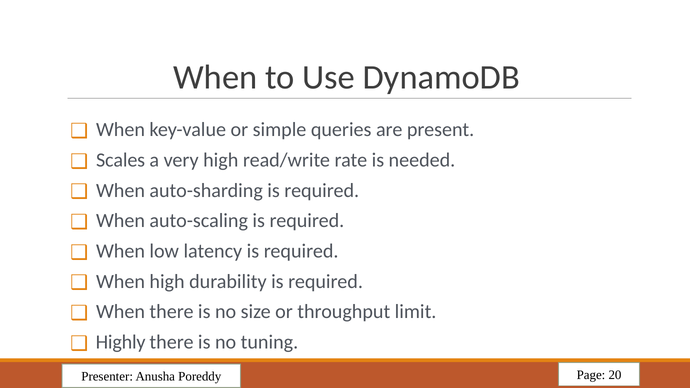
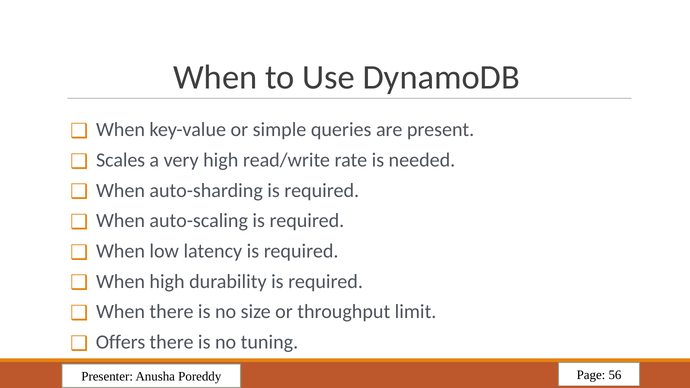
Highly: Highly -> Offers
20: 20 -> 56
